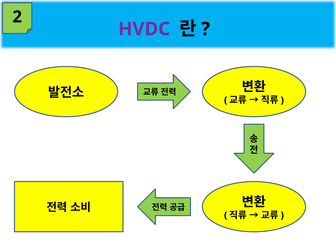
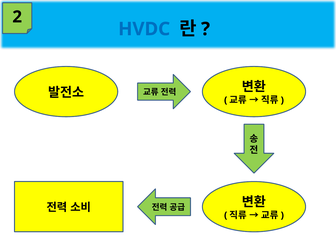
HVDC colour: purple -> blue
